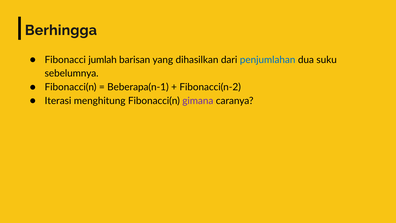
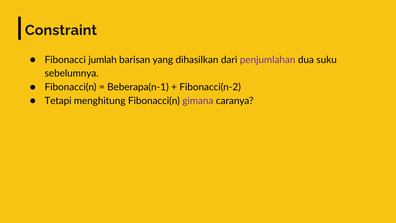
Berhingga: Berhingga -> Constraint
penjumlahan colour: blue -> purple
Iterasi: Iterasi -> Tetapi
